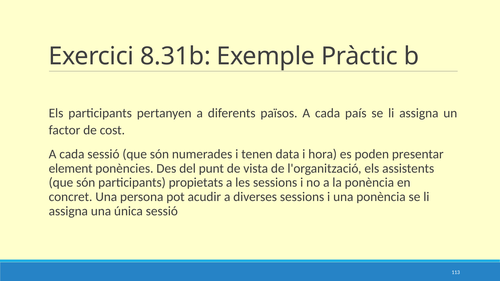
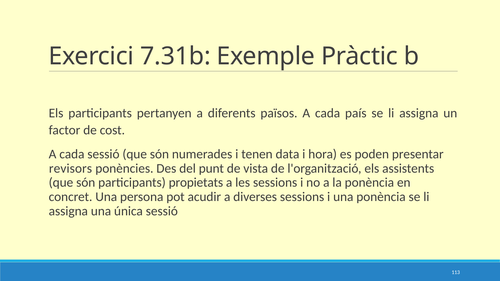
8.31b: 8.31b -> 7.31b
element: element -> revisors
